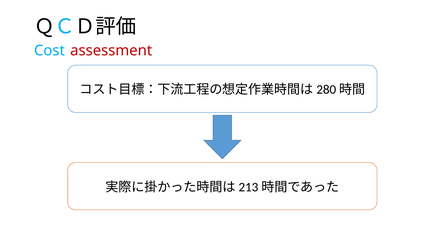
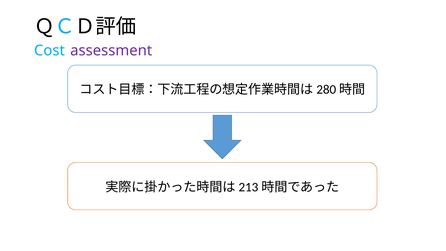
assessment colour: red -> purple
